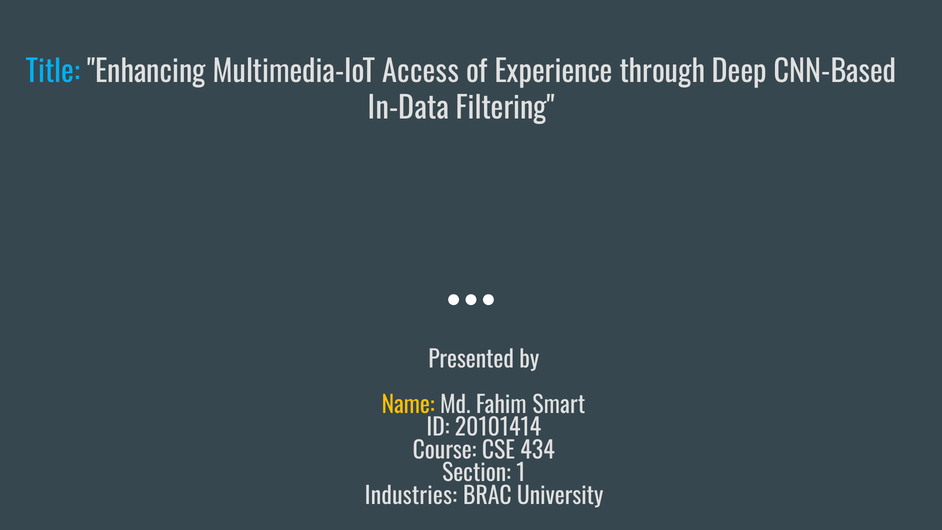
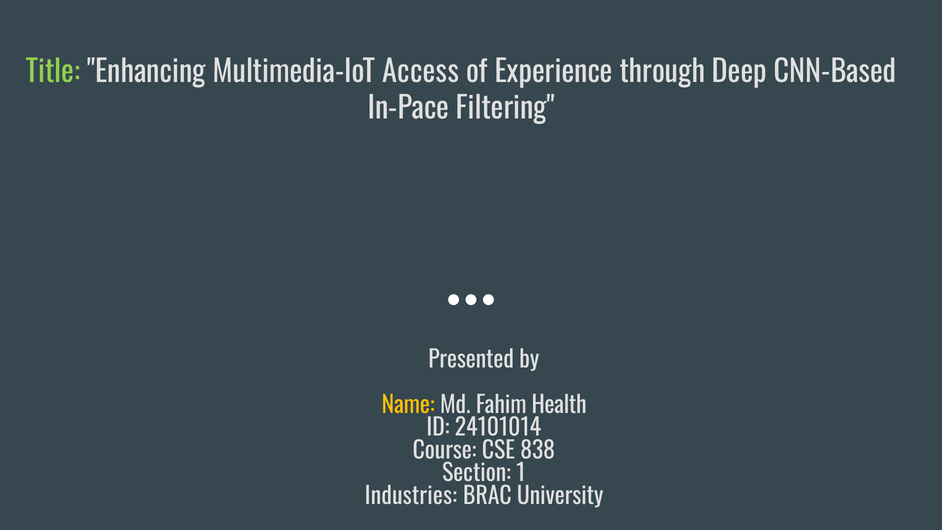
Title colour: light blue -> light green
In-Data: In-Data -> In-Pace
Smart: Smart -> Health
20101414: 20101414 -> 24101014
434: 434 -> 838
